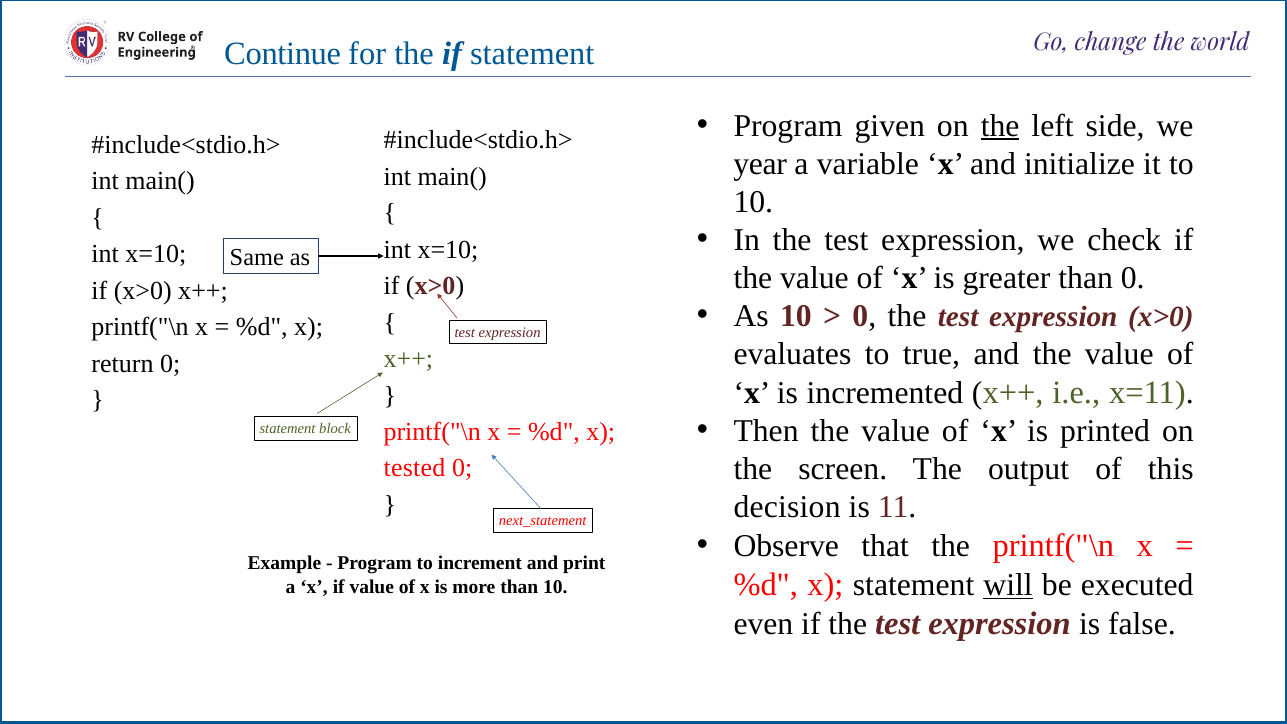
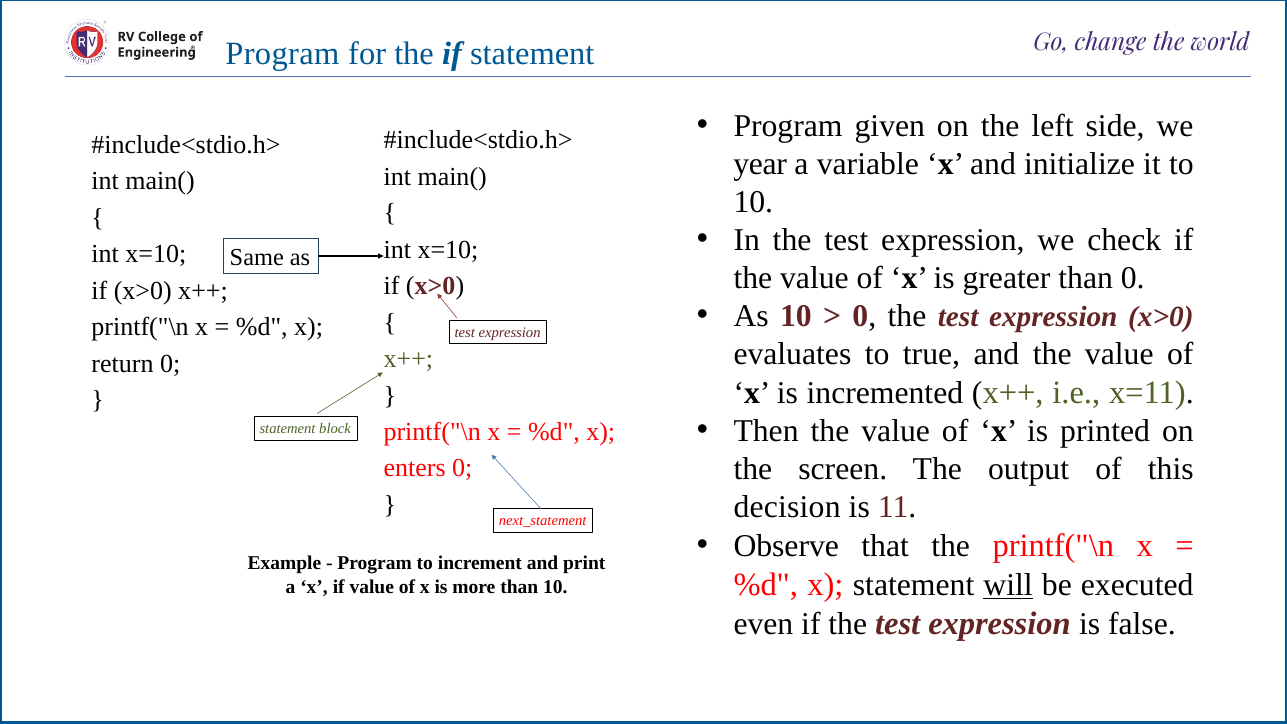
Continue at (283, 54): Continue -> Program
the at (1000, 126) underline: present -> none
tested: tested -> enters
